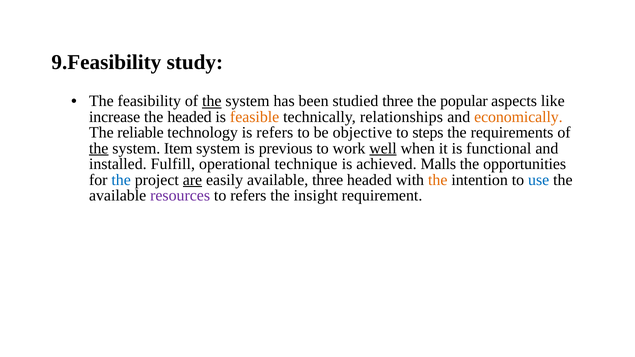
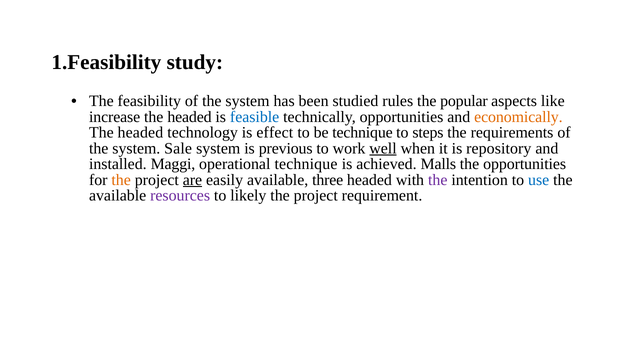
9.Feasibility: 9.Feasibility -> 1.Feasibility
the at (212, 101) underline: present -> none
studied three: three -> rules
feasible colour: orange -> blue
technically relationships: relationships -> opportunities
reliable at (141, 133): reliable -> headed
is refers: refers -> effect
be objective: objective -> technique
the at (99, 148) underline: present -> none
Item: Item -> Sale
functional: functional -> repository
Fulfill: Fulfill -> Maggi
the at (121, 180) colour: blue -> orange
the at (438, 180) colour: orange -> purple
to refers: refers -> likely
insight at (316, 196): insight -> project
